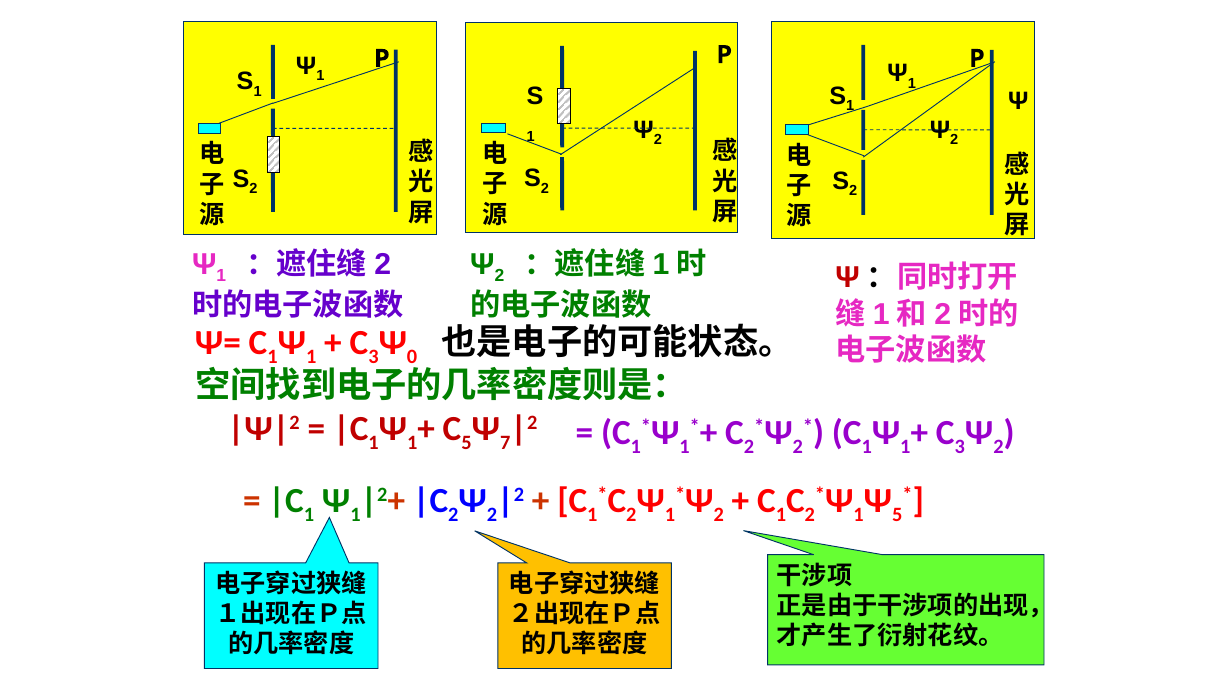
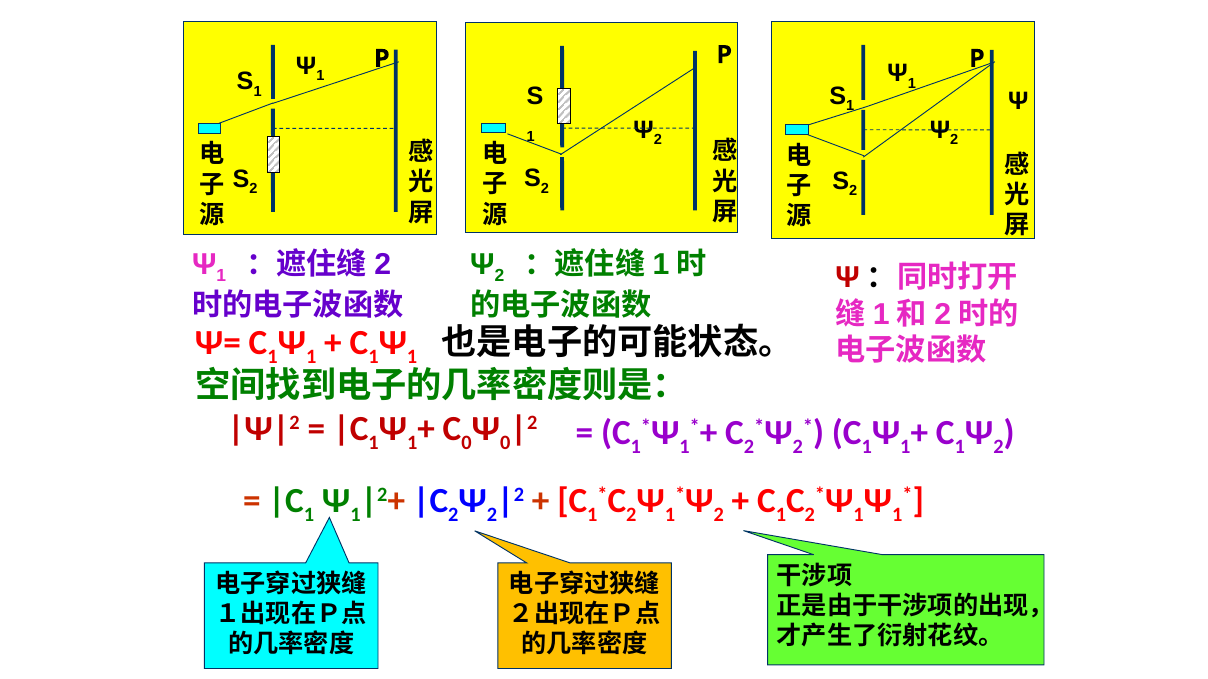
3 at (373, 357): 3 -> 1
0 at (412, 357): 0 -> 1
5 at (467, 443): 5 -> 0
Ψ 7: 7 -> 0
3 at (960, 447): 3 -> 1
5 at (897, 515): 5 -> 1
